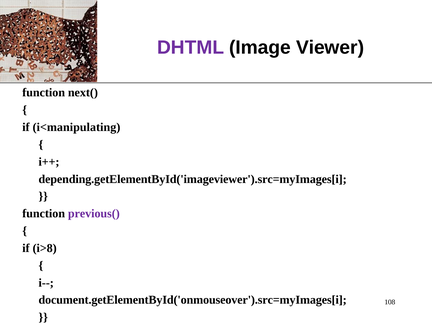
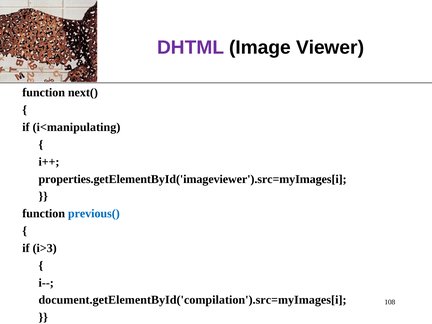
depending.getElementById('imageviewer').src=myImages[i: depending.getElementById('imageviewer').src=myImages[i -> properties.getElementById('imageviewer').src=myImages[i
previous( colour: purple -> blue
i>8: i>8 -> i>3
document.getElementById('onmouseover').src=myImages[i: document.getElementById('onmouseover').src=myImages[i -> document.getElementById('compilation').src=myImages[i
